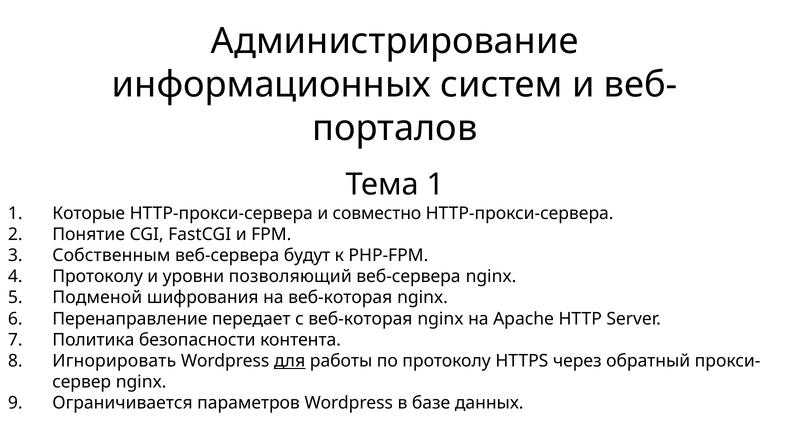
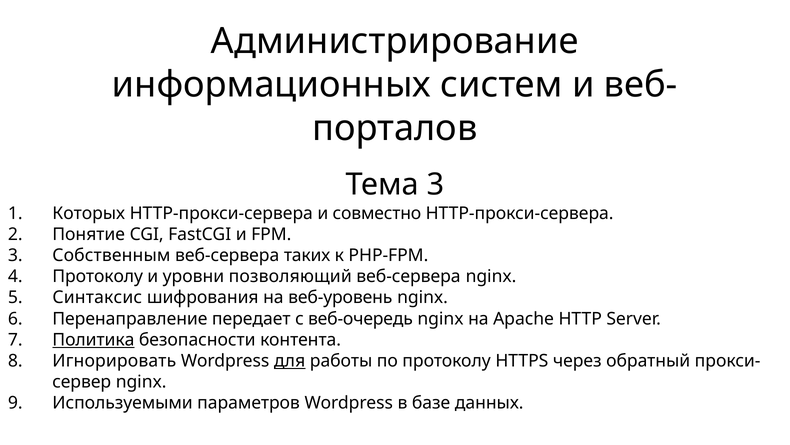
Тема 1: 1 -> 3
Которые: Которые -> Которых
будут: будут -> таких
Подменой: Подменой -> Синтаксис
на веб-которая: веб-которая -> веб-уровень
с веб-которая: веб-которая -> веб-очередь
Политика underline: none -> present
Ограничивается: Ограничивается -> Используемыми
